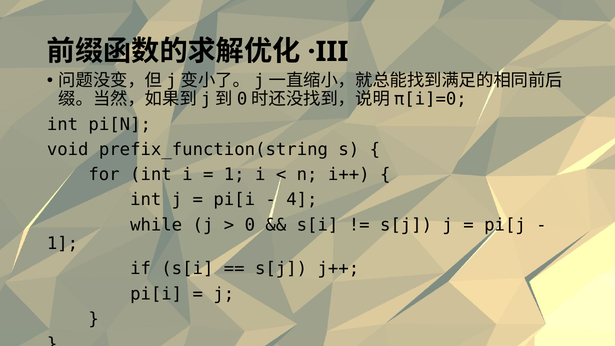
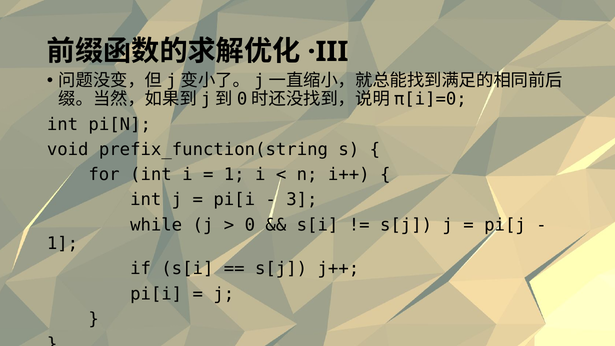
4: 4 -> 3
